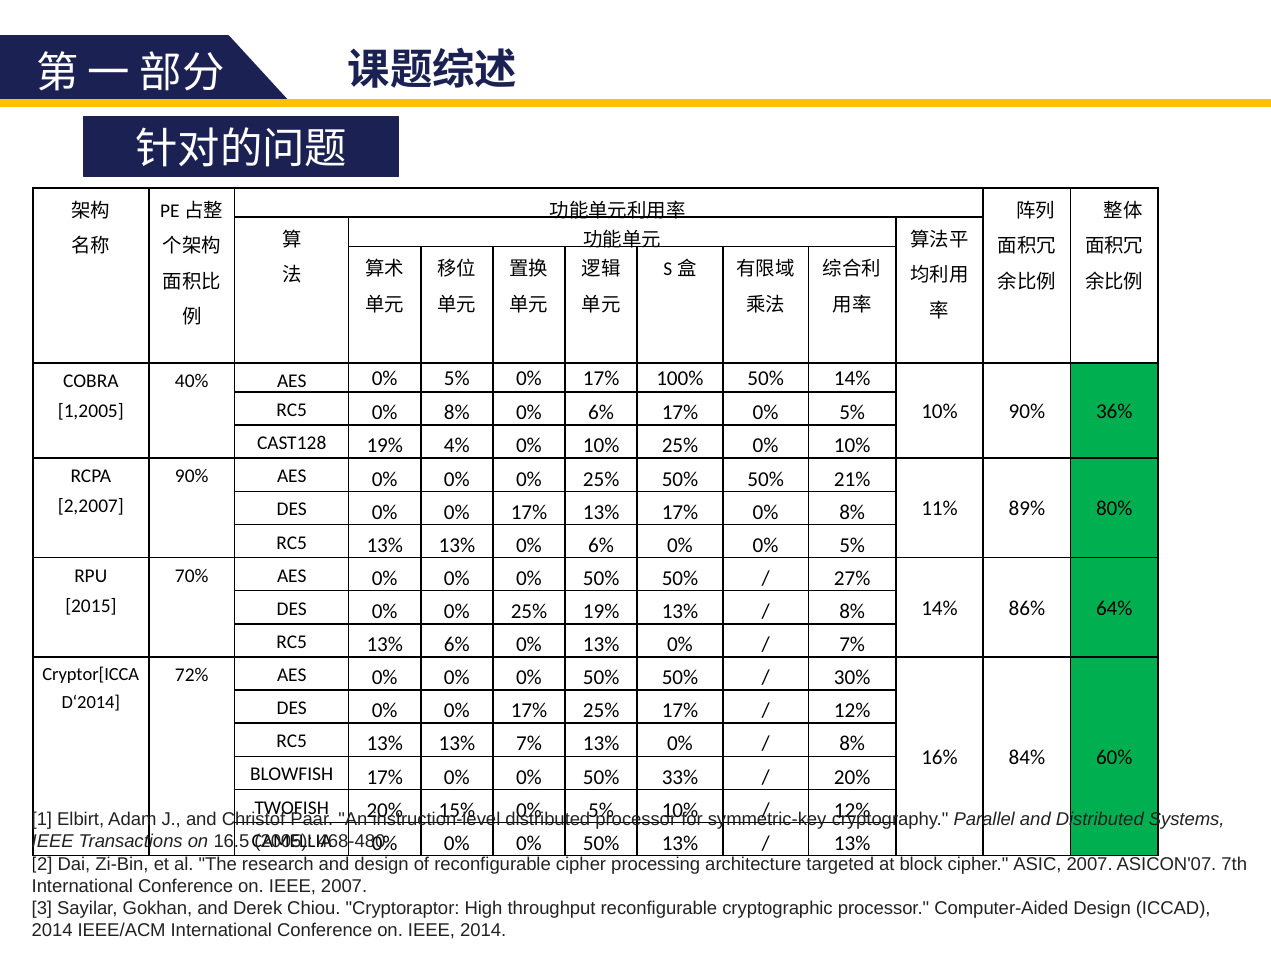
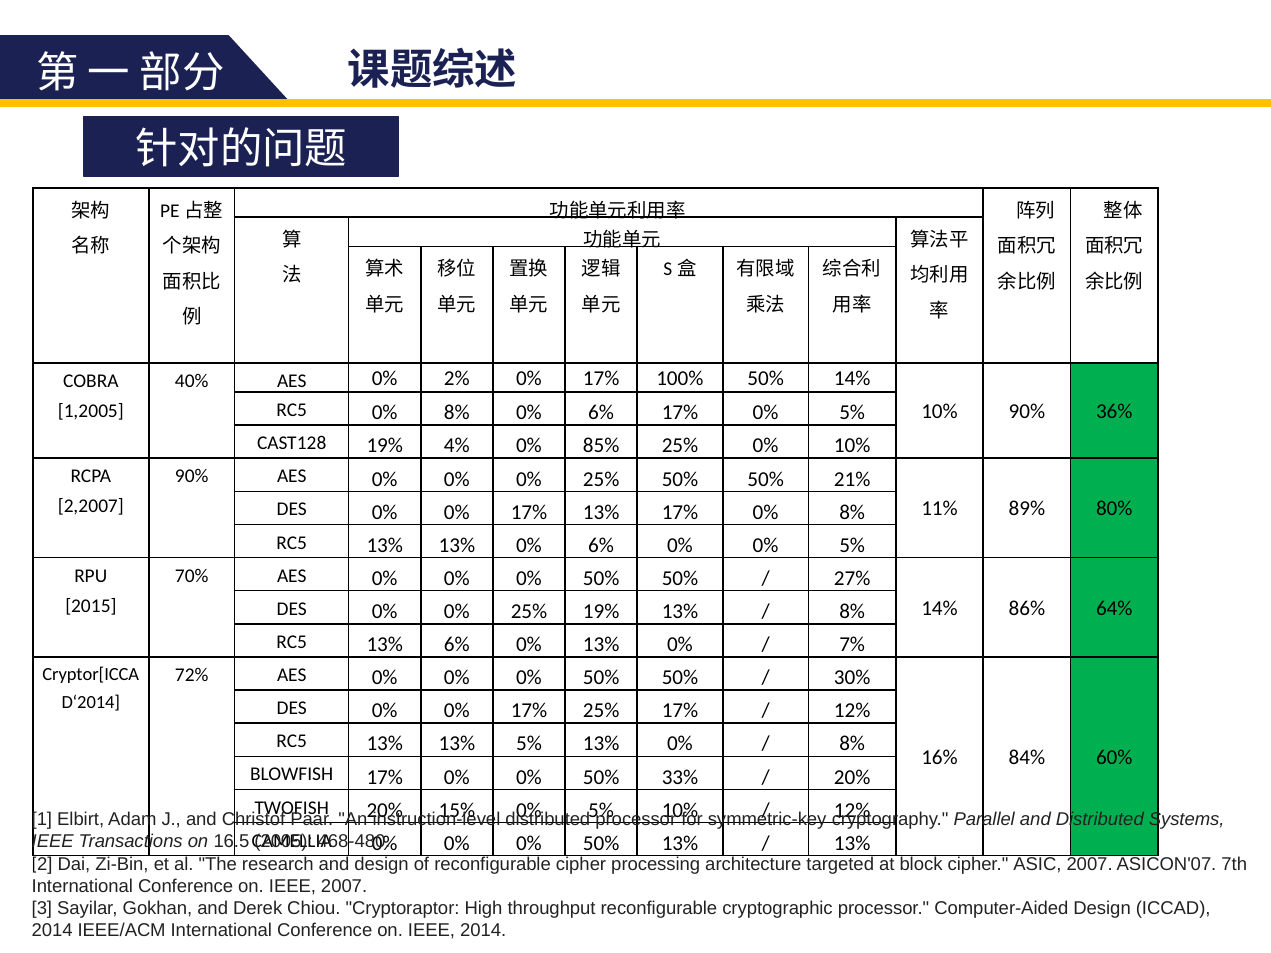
AES 0% 5%: 5% -> 2%
4% 0% 10%: 10% -> 85%
13% 7%: 7% -> 5%
